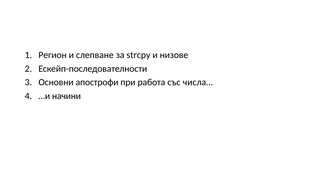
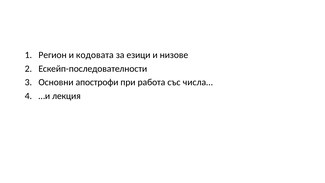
слепване: слепване -> кодовата
strcpy: strcpy -> езици
начини: начини -> лекция
